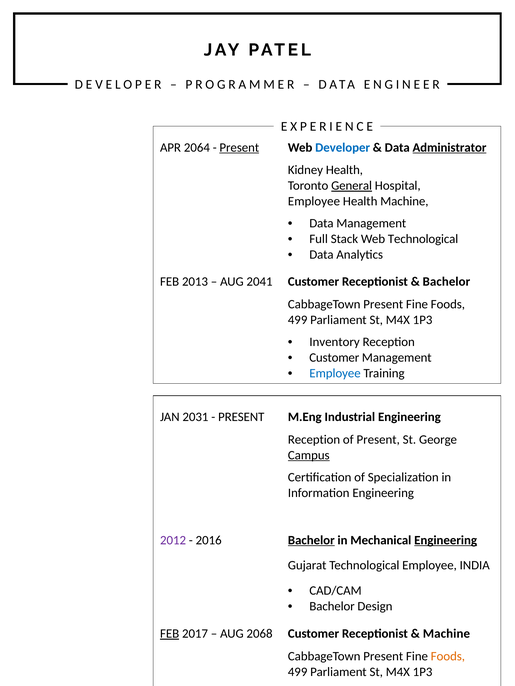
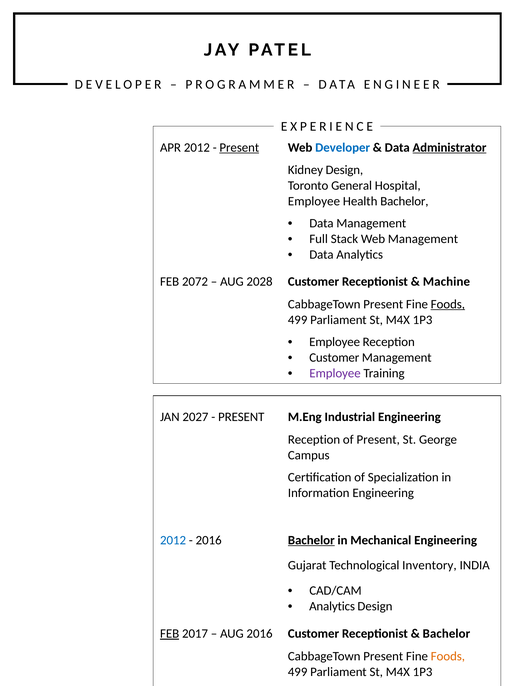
APR 2064: 2064 -> 2012
Kidney Health: Health -> Design
General underline: present -> none
Health Machine: Machine -> Bachelor
Web Technological: Technological -> Management
2013: 2013 -> 2072
2041: 2041 -> 2028
Bachelor at (446, 282): Bachelor -> Machine
Foods at (448, 304) underline: none -> present
Inventory at (335, 342): Inventory -> Employee
Employee at (335, 374) colour: blue -> purple
2031: 2031 -> 2027
Campus underline: present -> none
2012 at (173, 541) colour: purple -> blue
Engineering at (446, 541) underline: present -> none
Technological Employee: Employee -> Inventory
Bachelor at (332, 607): Bachelor -> Analytics
AUG 2068: 2068 -> 2016
Machine at (446, 634): Machine -> Bachelor
